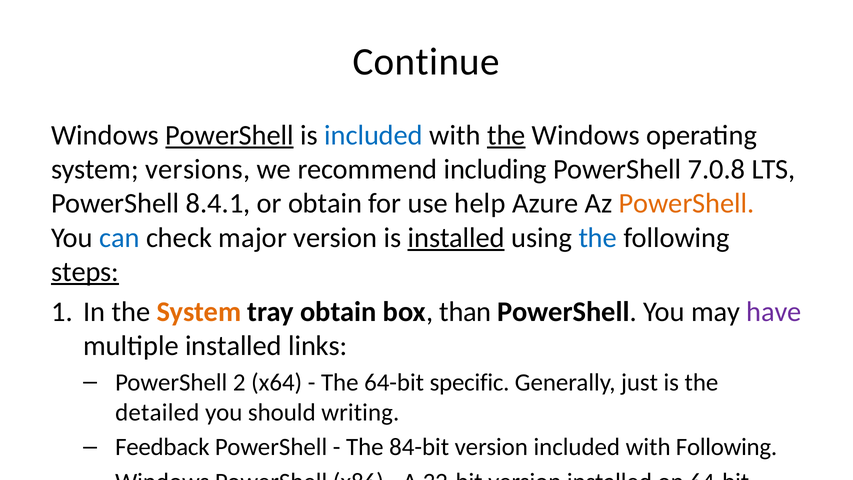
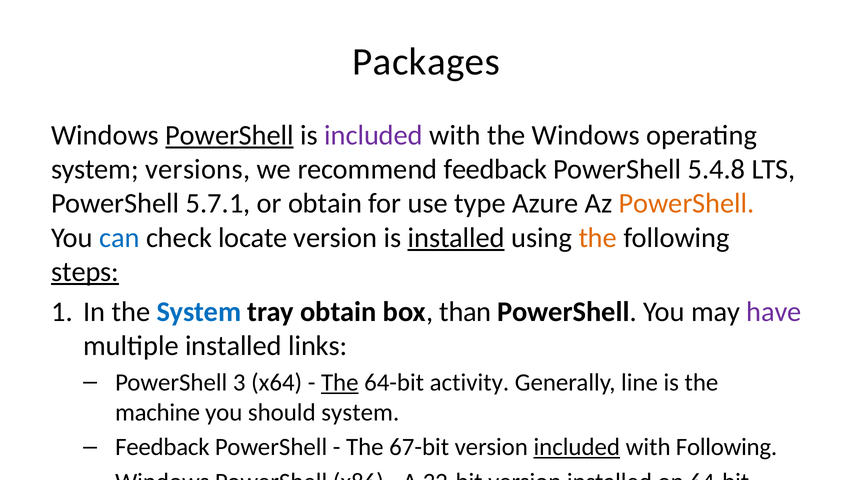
Continue: Continue -> Packages
included at (373, 135) colour: blue -> purple
the at (506, 135) underline: present -> none
recommend including: including -> feedback
7.0.8: 7.0.8 -> 5.4.8
8.4.1: 8.4.1 -> 5.7.1
use help: help -> type
check major: major -> locate
the at (598, 238) colour: blue -> orange
System at (199, 312) colour: orange -> blue
PowerShell 2: 2 -> 3
The at (340, 382) underline: none -> present
specific: specific -> activity
just: just -> line
detailed: detailed -> machine
should writing: writing -> system
84-bit: 84-bit -> 67-bit
included at (577, 447) underline: none -> present
